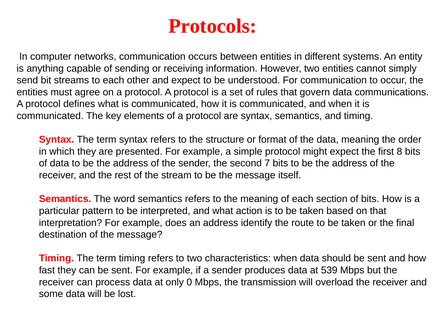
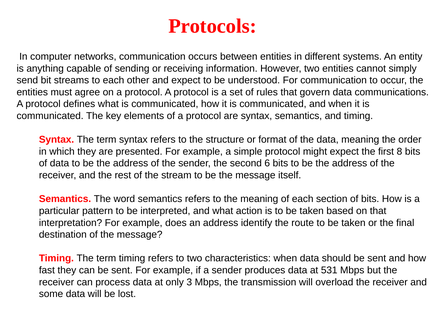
7: 7 -> 6
539: 539 -> 531
0: 0 -> 3
